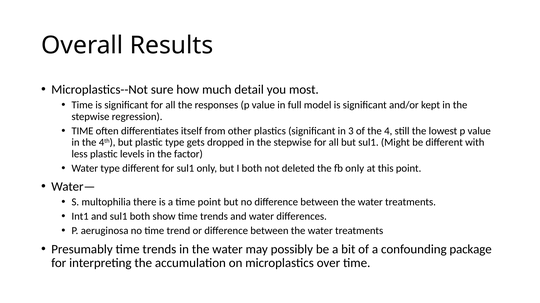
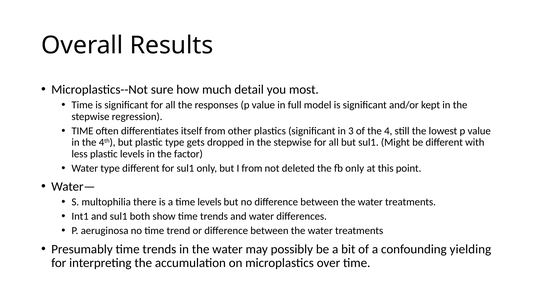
I both: both -> from
time point: point -> levels
package: package -> yielding
